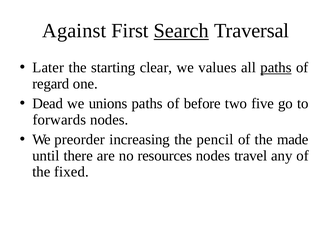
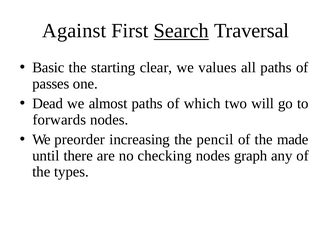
Later: Later -> Basic
paths at (276, 68) underline: present -> none
regard: regard -> passes
unions: unions -> almost
before: before -> which
five: five -> will
resources: resources -> checking
travel: travel -> graph
fixed: fixed -> types
